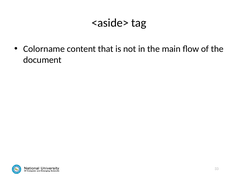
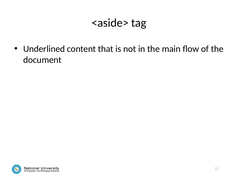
Colorname: Colorname -> Underlined
